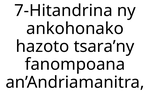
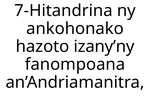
tsara’ny: tsara’ny -> izany’ny
